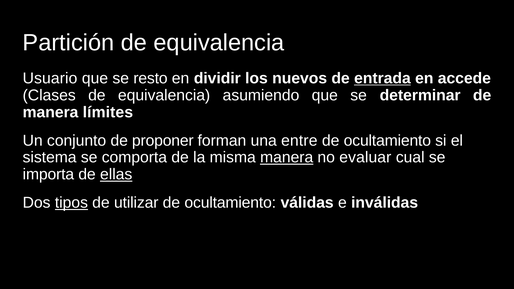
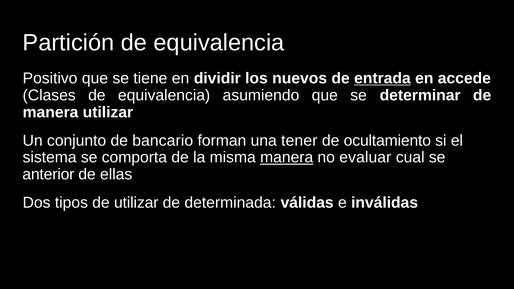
Usuario: Usuario -> Positivo
resto: resto -> tiene
manera límites: límites -> utilizar
proponer: proponer -> bancario
entre: entre -> tener
importa: importa -> anterior
ellas underline: present -> none
tipos underline: present -> none
ocultamiento at (230, 203): ocultamiento -> determinada
